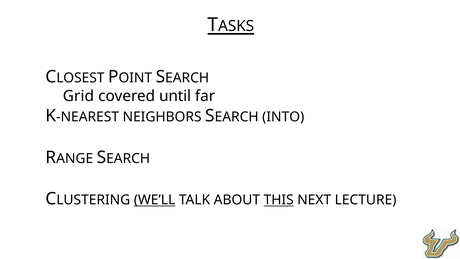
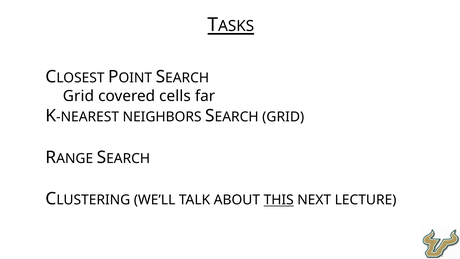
until: until -> cells
INTO at (283, 117): INTO -> GRID
WE’LL underline: present -> none
